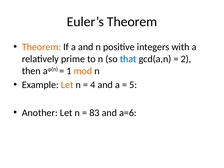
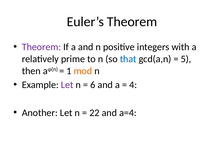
Theorem at (41, 47) colour: orange -> purple
2: 2 -> 5
Let at (67, 85) colour: orange -> purple
4: 4 -> 6
5: 5 -> 4
83: 83 -> 22
a=6: a=6 -> a=4
